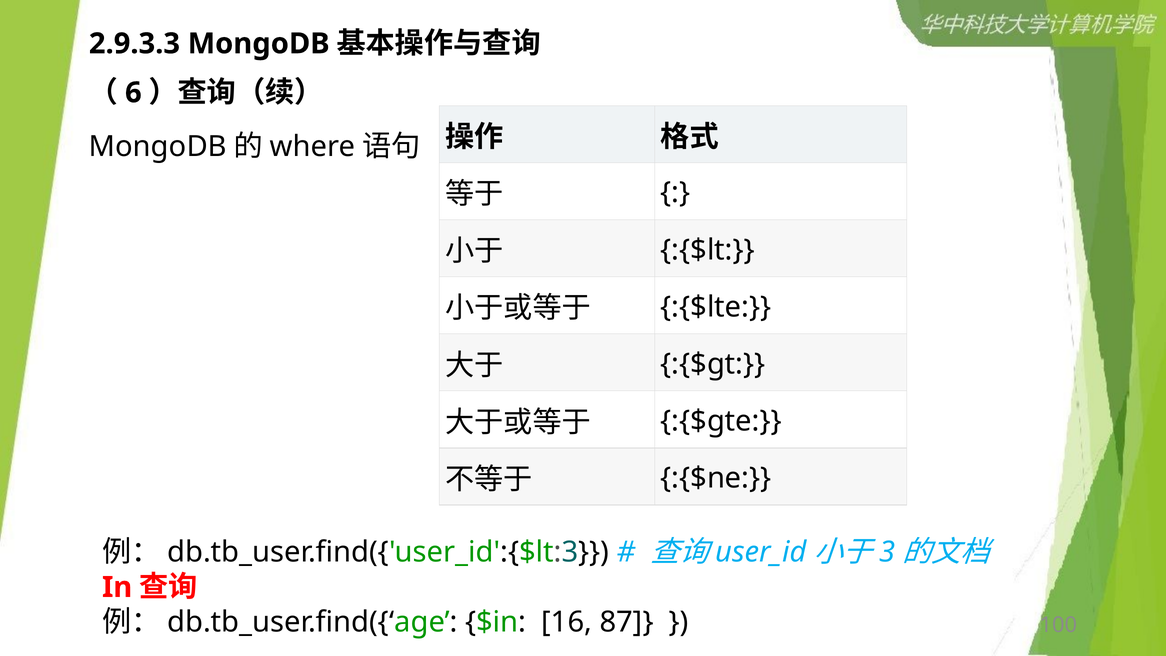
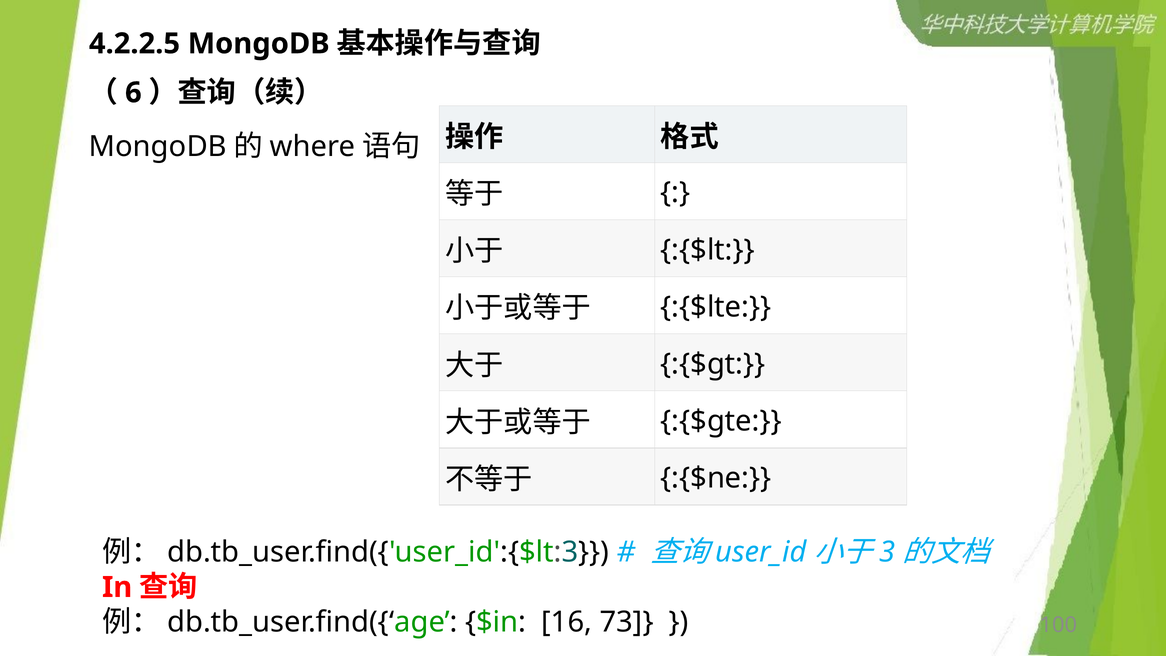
2.9.3.3: 2.9.3.3 -> 4.2.2.5
87: 87 -> 73
